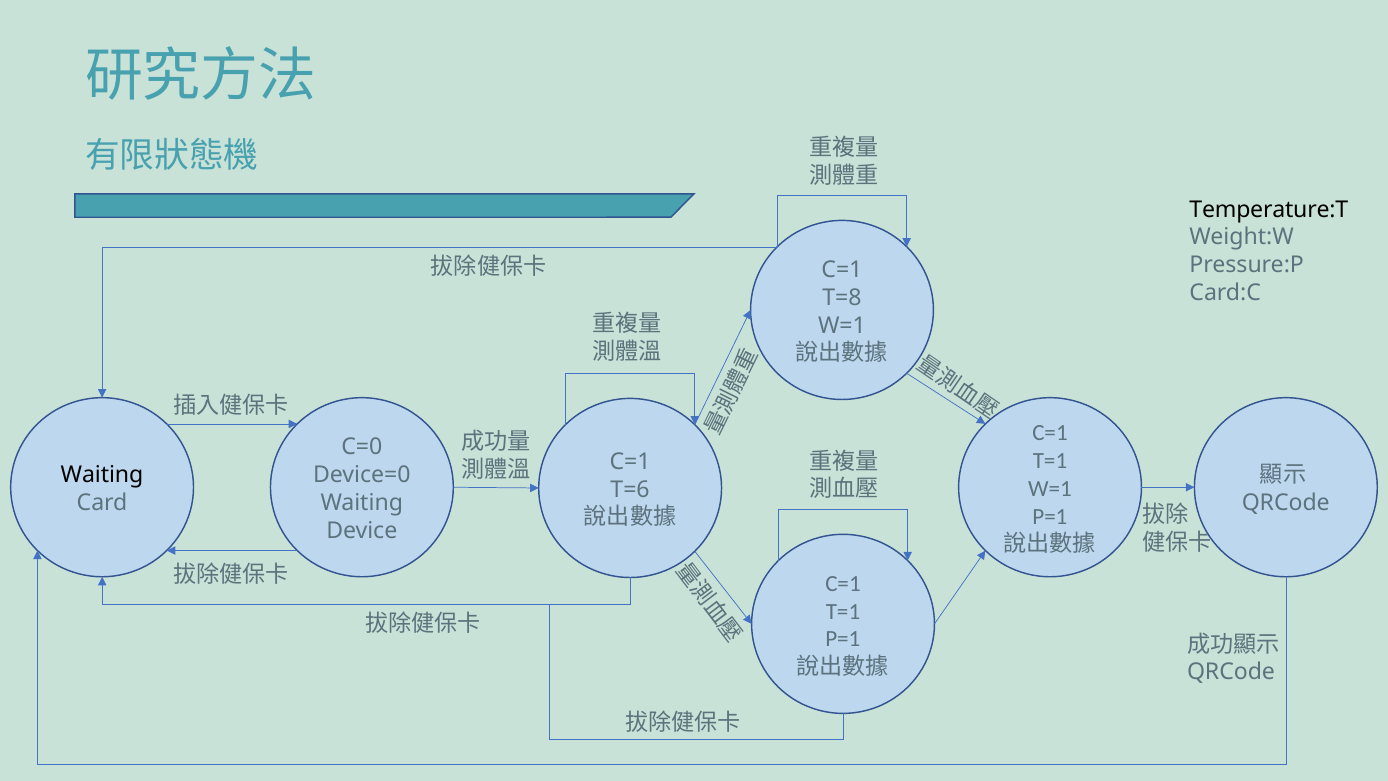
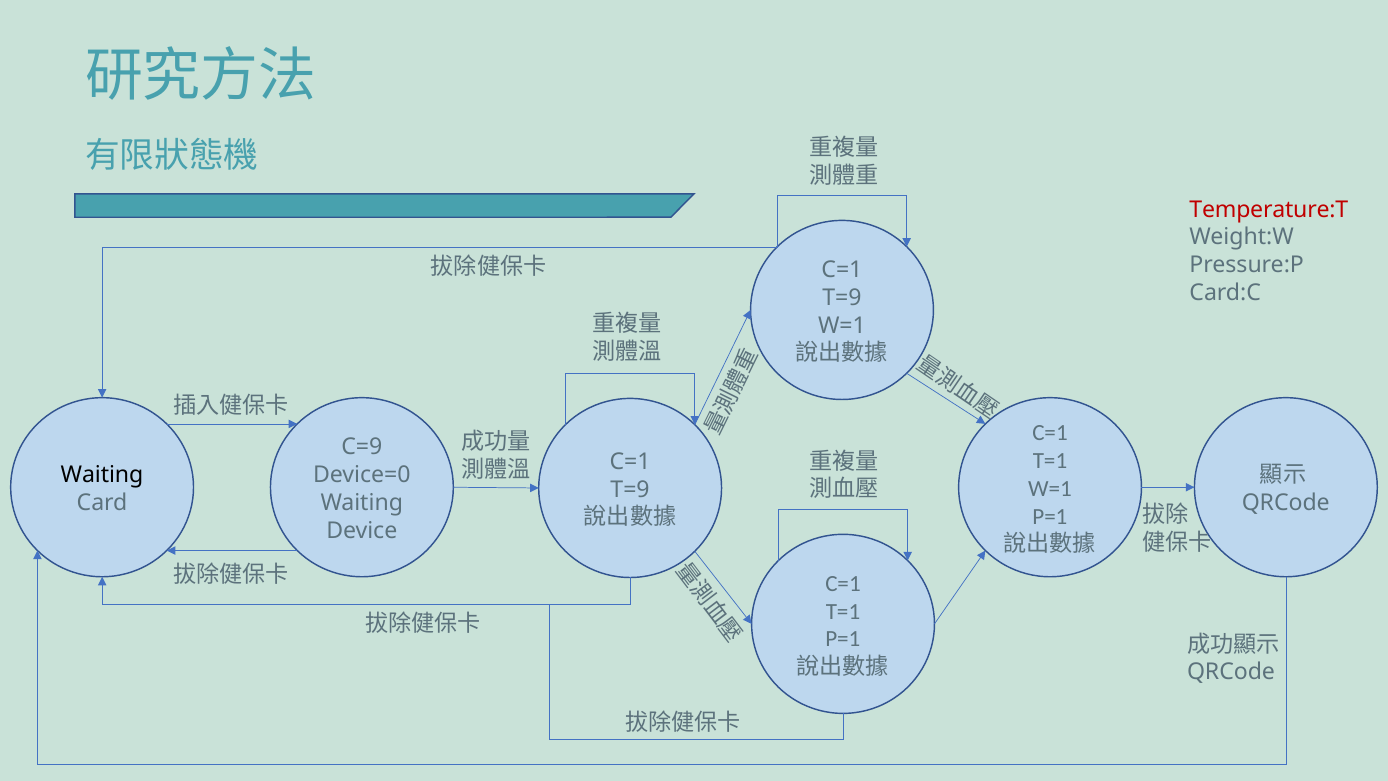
Temperature:T colour: black -> red
T=8 at (842, 298): T=8 -> T=9
C=0: C=0 -> C=9
T=6 at (630, 489): T=6 -> T=9
